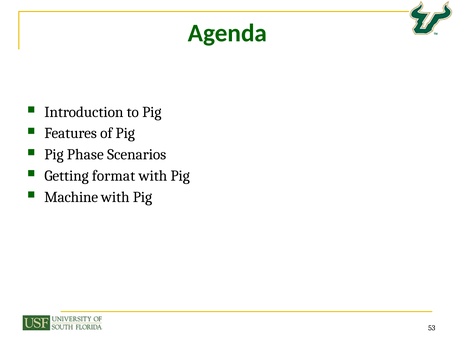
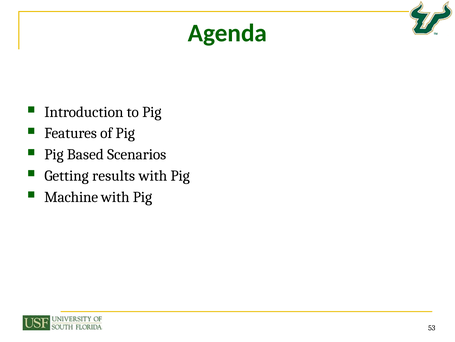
Phase: Phase -> Based
format: format -> results
